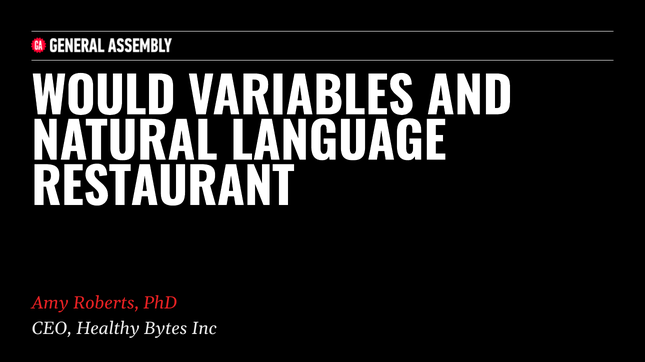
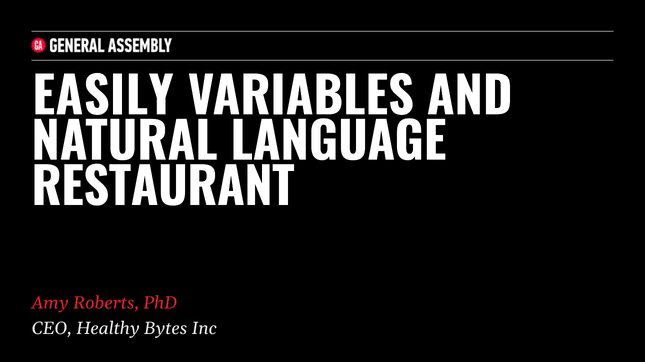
WOULD: WOULD -> EASILY
